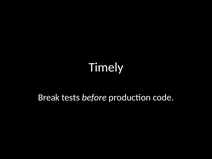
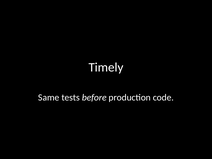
Break: Break -> Same
